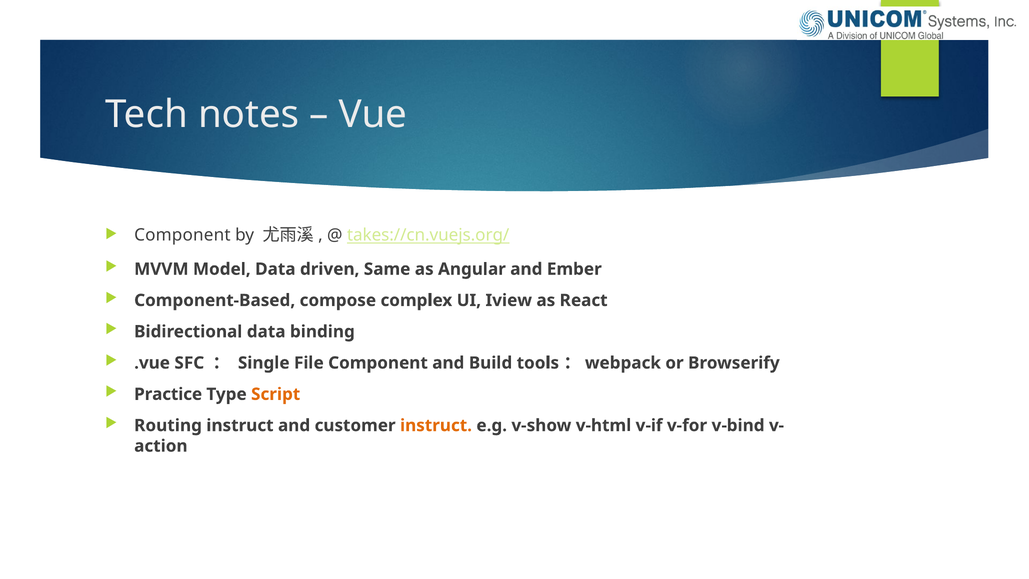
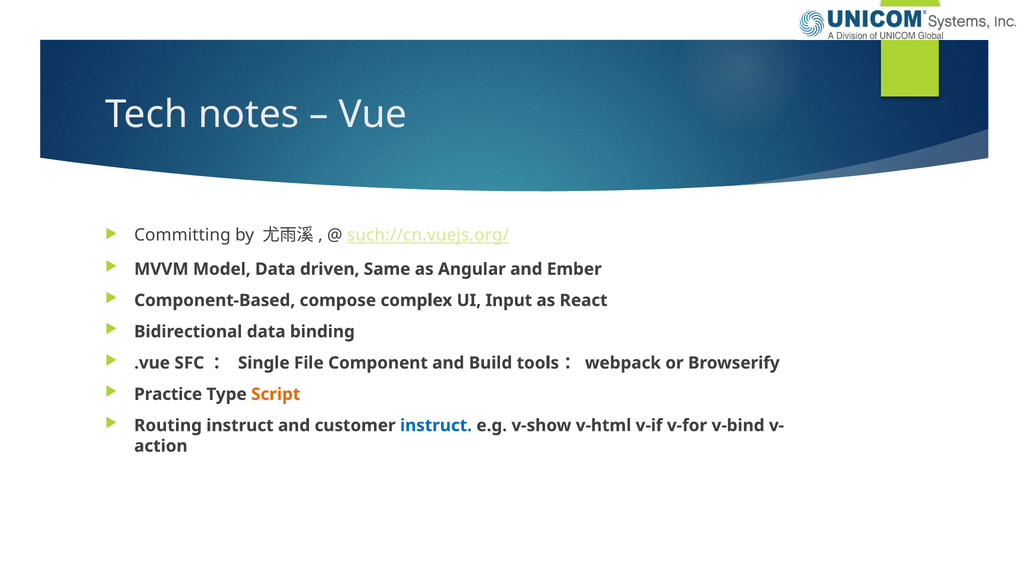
Component at (182, 235): Component -> Committing
takes://cn.vuejs.org/: takes://cn.vuejs.org/ -> such://cn.vuejs.org/
Iview: Iview -> Input
instruct at (436, 425) colour: orange -> blue
